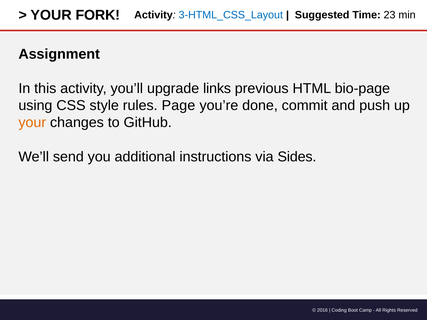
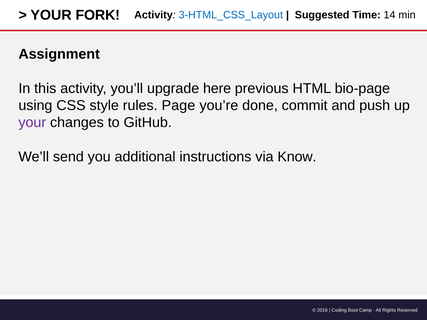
23: 23 -> 14
links: links -> here
your at (32, 123) colour: orange -> purple
Sides: Sides -> Know
